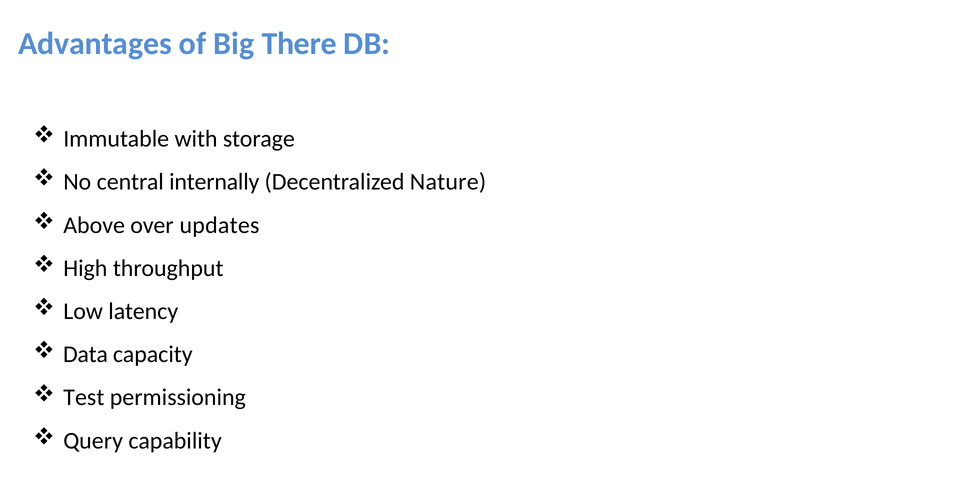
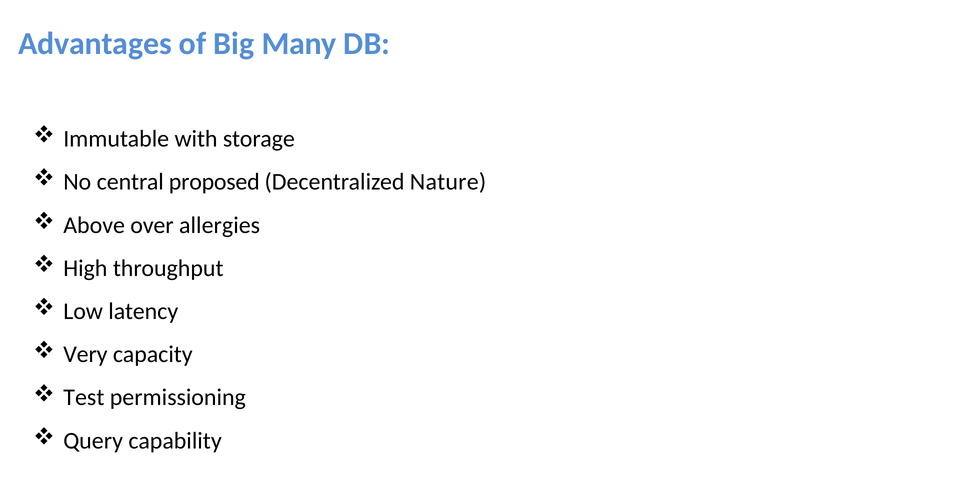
There: There -> Many
internally: internally -> proposed
updates: updates -> allergies
Data: Data -> Very
